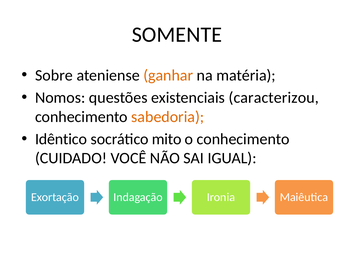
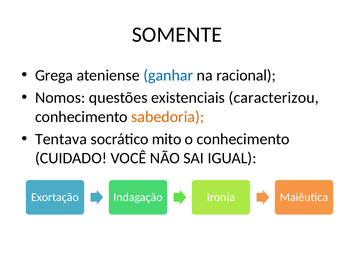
Sobre: Sobre -> Grega
ganhar colour: orange -> blue
matéria: matéria -> racional
Idêntico: Idêntico -> Tentava
